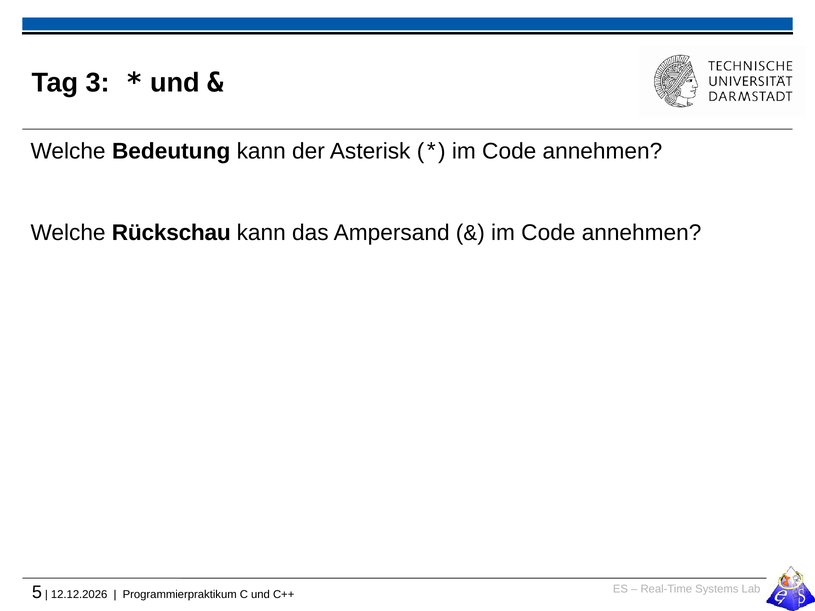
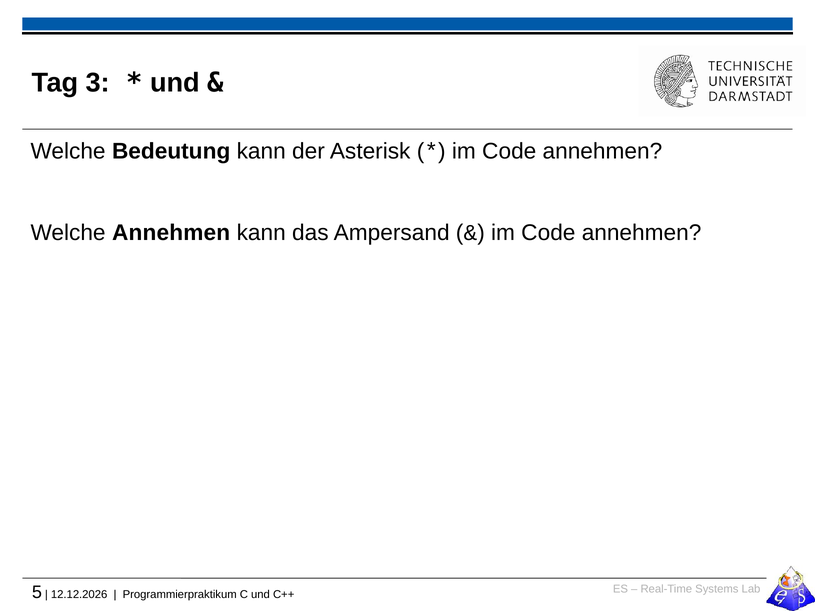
Welche Rückschau: Rückschau -> Annehmen
